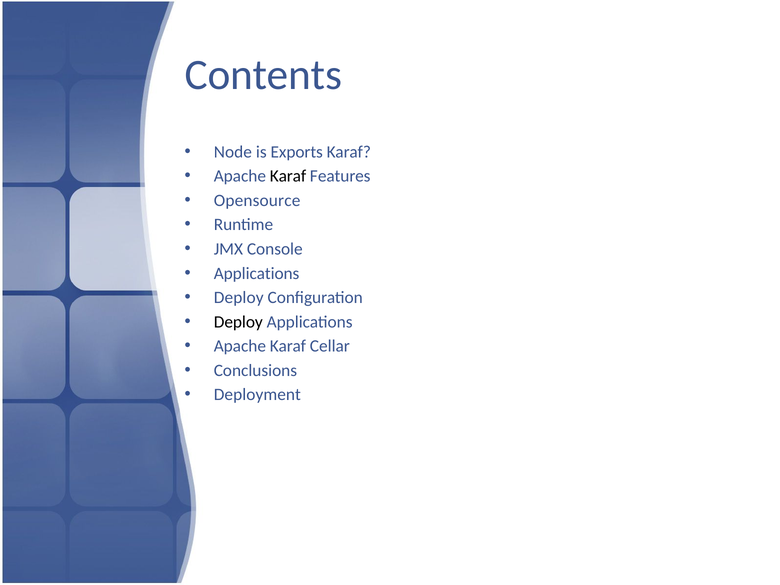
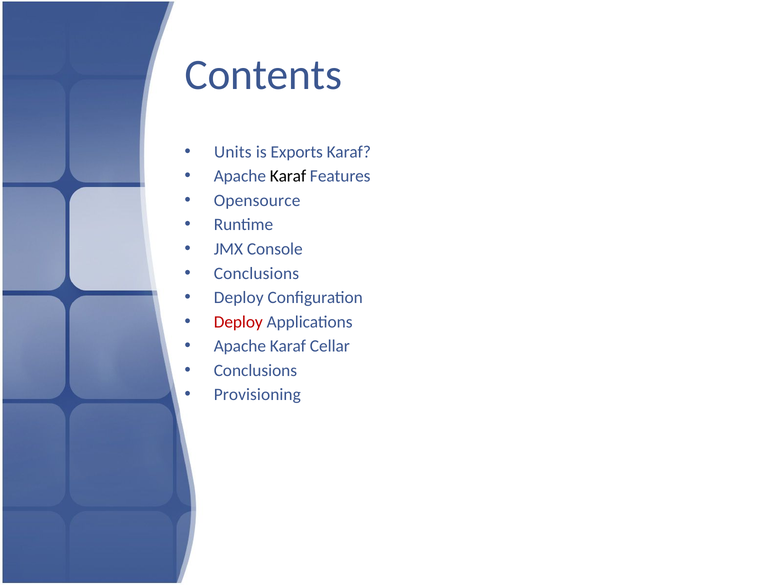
Node: Node -> Units
Applications at (257, 273): Applications -> Conclusions
Deploy at (238, 322) colour: black -> red
Deployment: Deployment -> Provisioning
